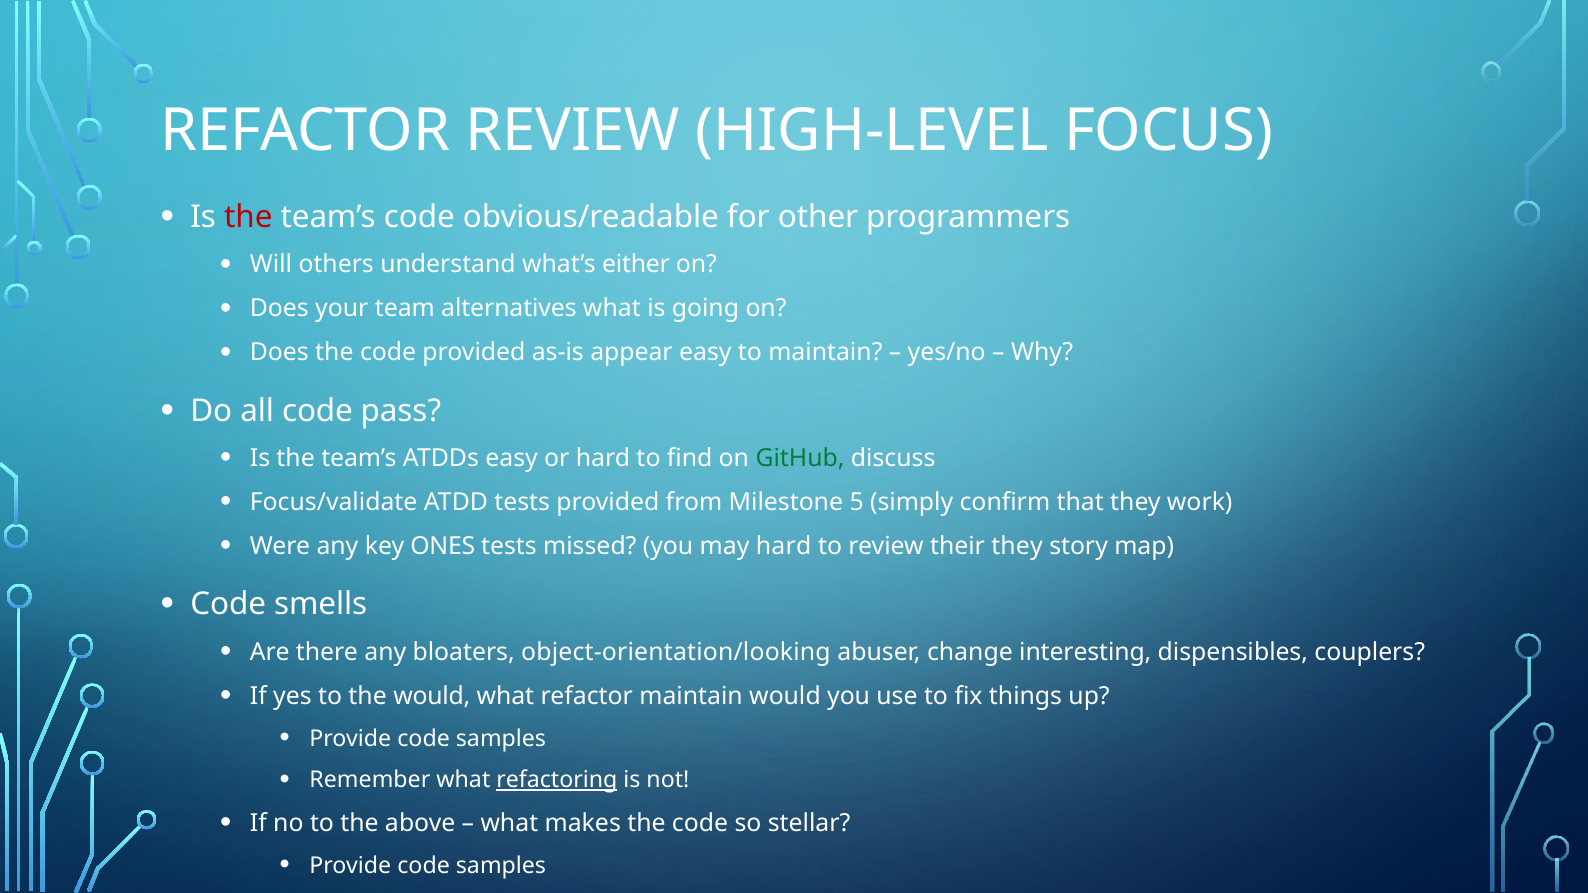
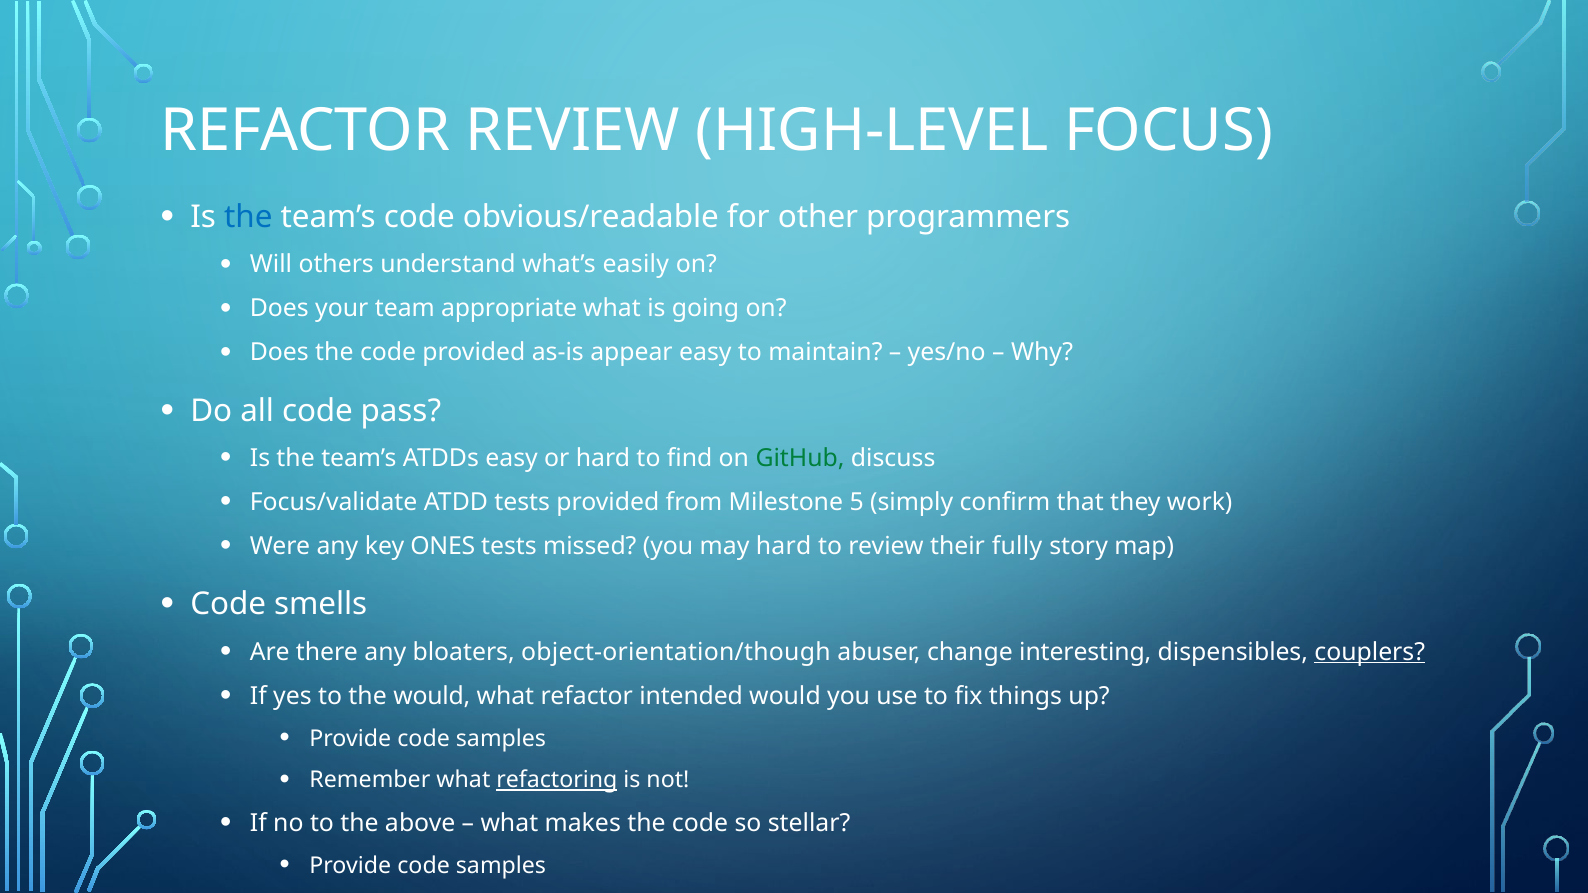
the at (248, 217) colour: red -> blue
either: either -> easily
alternatives: alternatives -> appropriate
their they: they -> fully
object-orientation/looking: object-orientation/looking -> object-orientation/though
couplers underline: none -> present
refactor maintain: maintain -> intended
